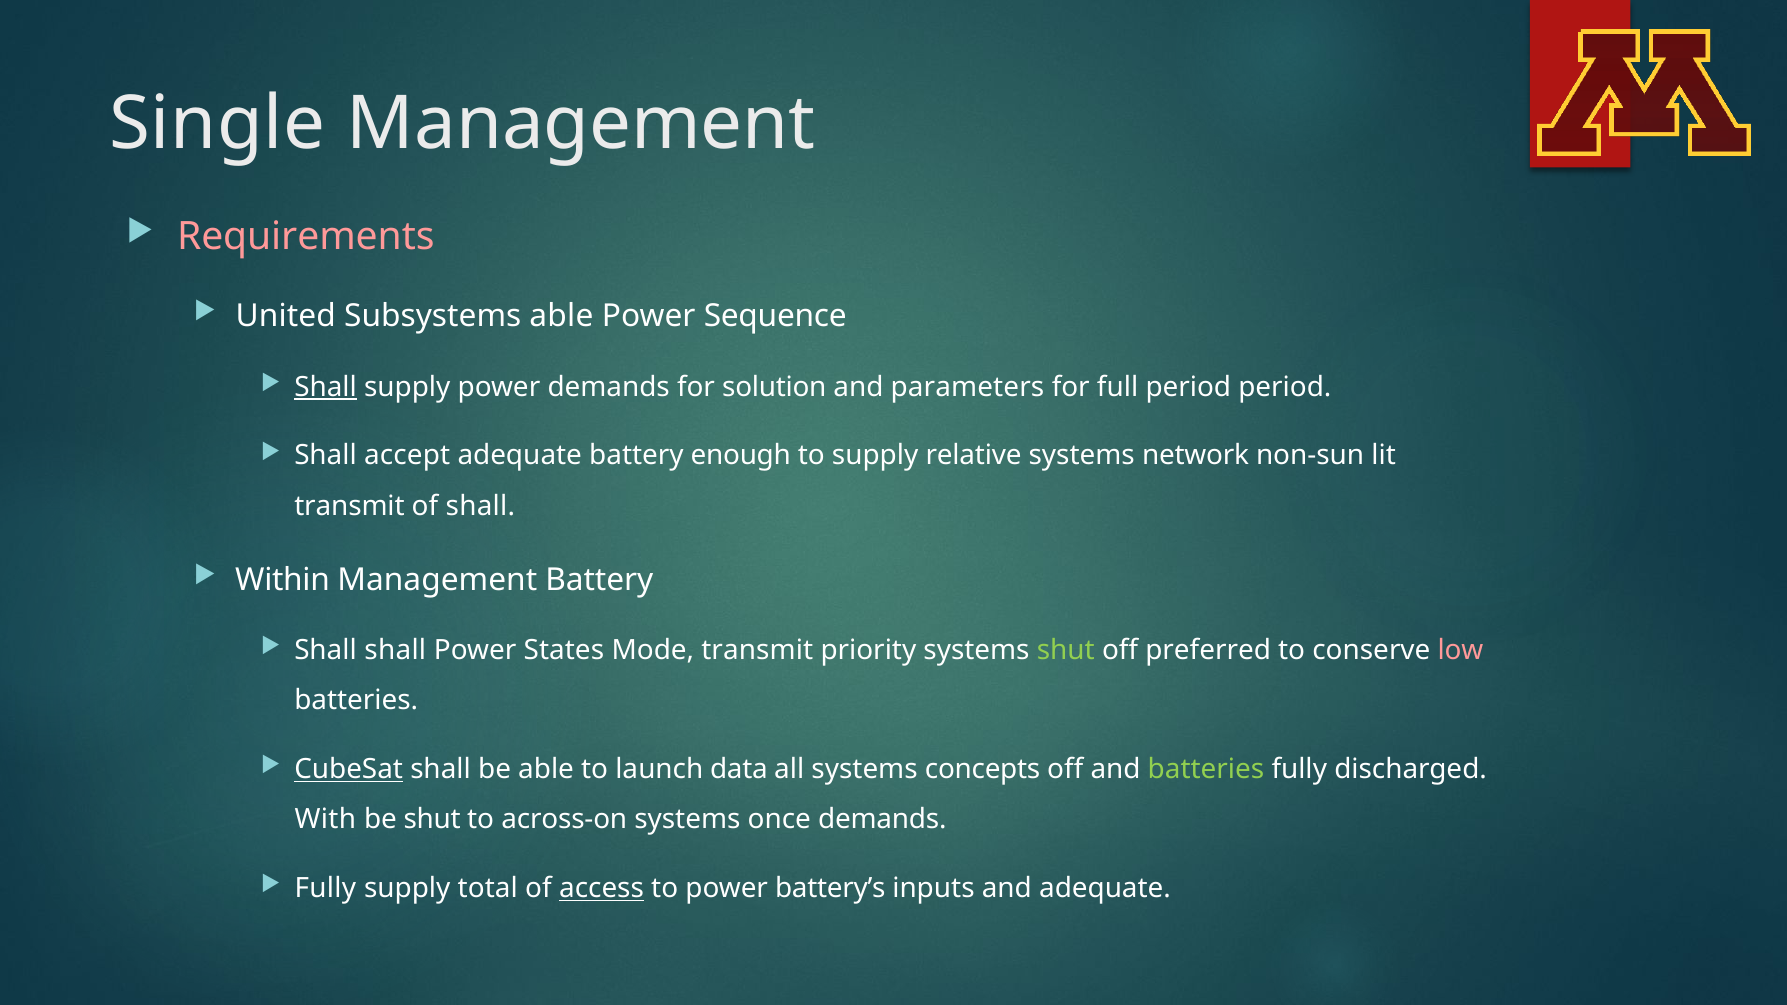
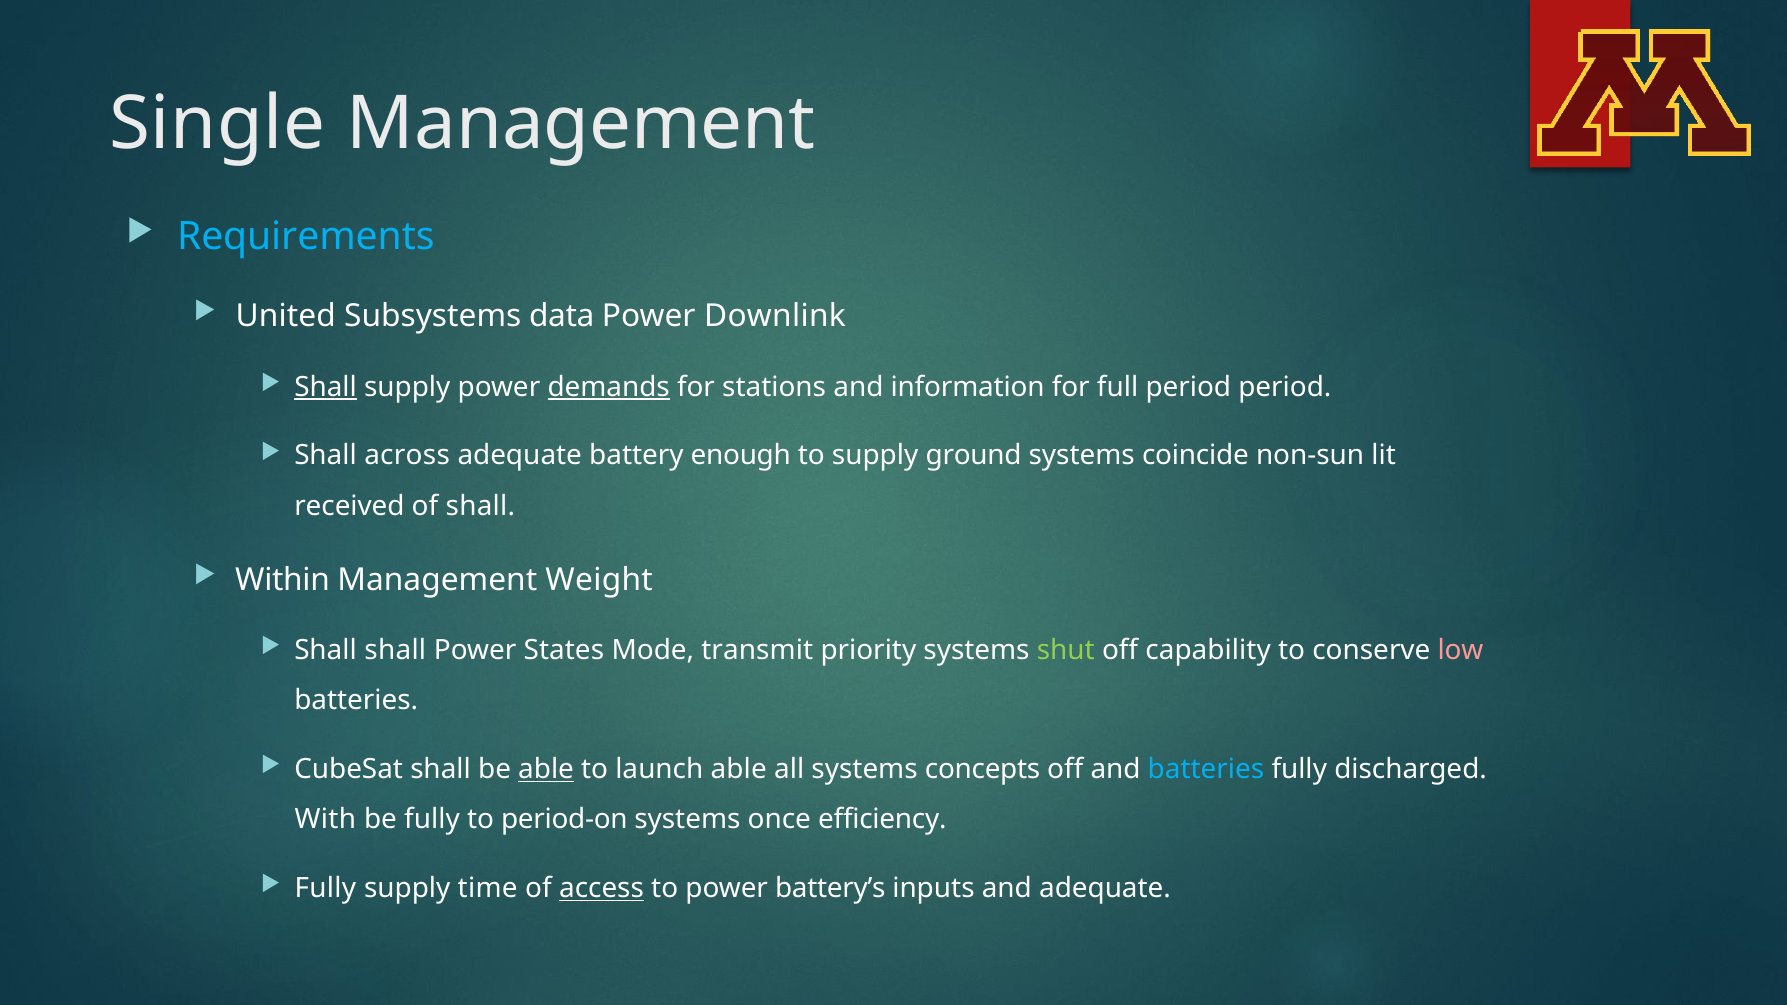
Requirements colour: pink -> light blue
Subsystems able: able -> data
Sequence: Sequence -> Downlink
demands at (609, 387) underline: none -> present
solution: solution -> stations
parameters: parameters -> information
accept: accept -> across
relative: relative -> ground
network: network -> coincide
transmit at (349, 506): transmit -> received
Management Battery: Battery -> Weight
preferred: preferred -> capability
CubeSat underline: present -> none
able at (546, 770) underline: none -> present
launch data: data -> able
batteries at (1206, 770) colour: light green -> light blue
be shut: shut -> fully
across-on: across-on -> period-on
once demands: demands -> efficiency
total: total -> time
